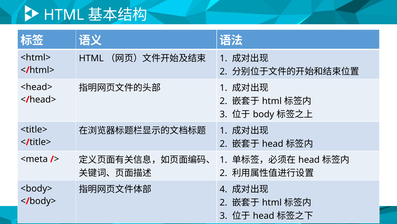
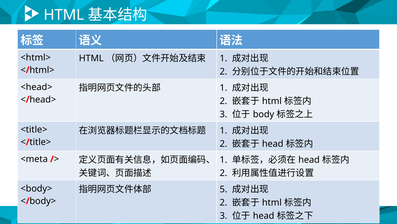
4: 4 -> 5
